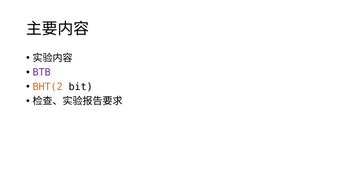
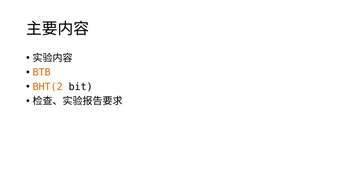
BTB colour: purple -> orange
